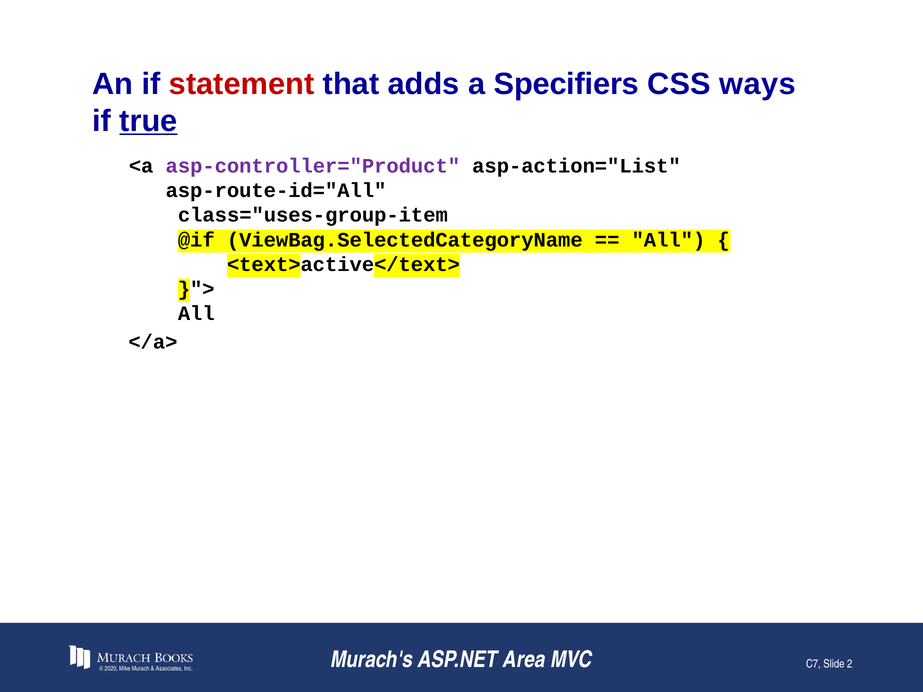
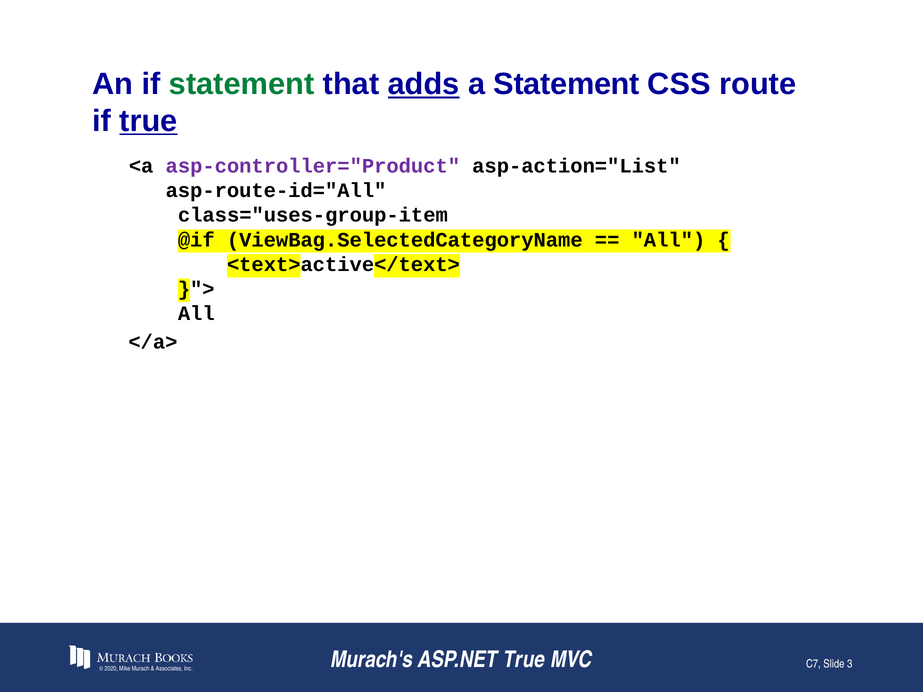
statement at (242, 84) colour: red -> green
adds underline: none -> present
a Specifiers: Specifiers -> Statement
ways: ways -> route
ASP.NET Area: Area -> True
2: 2 -> 3
